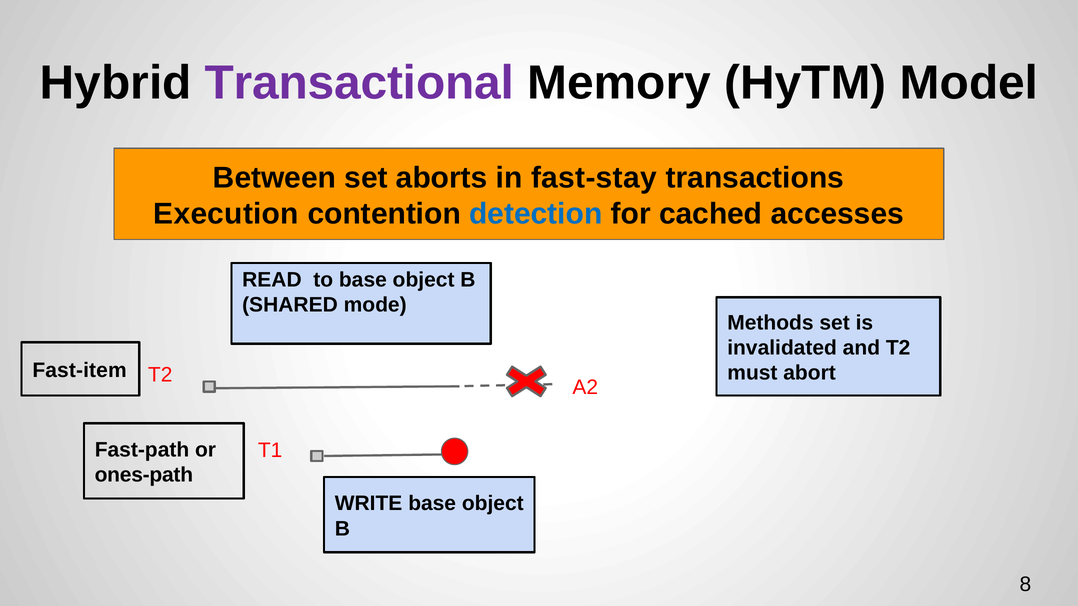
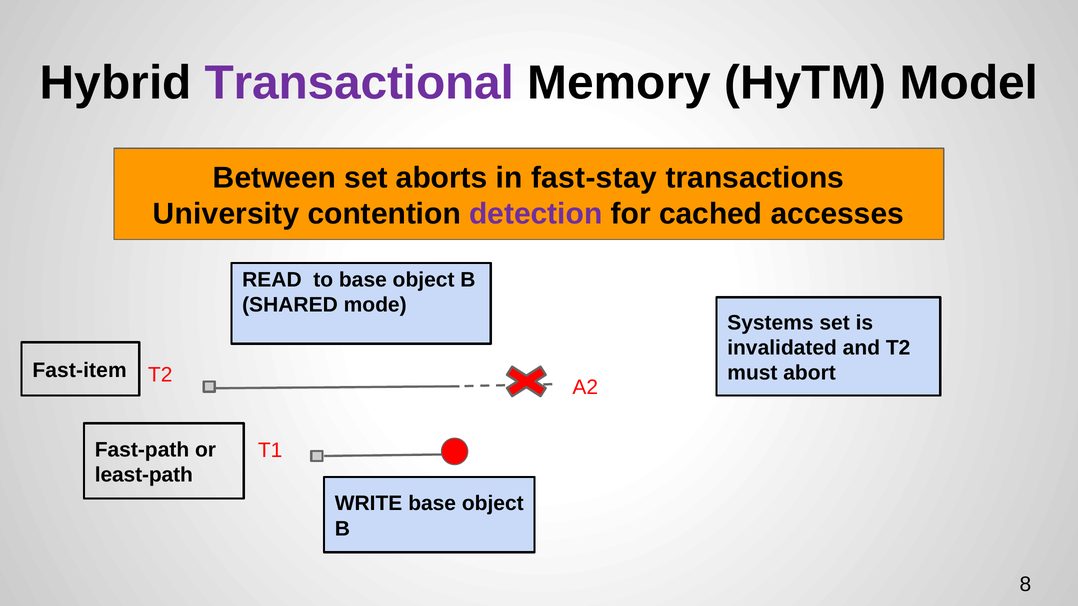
Execution: Execution -> University
detection colour: blue -> purple
Methods: Methods -> Systems
ones-path: ones-path -> least-path
